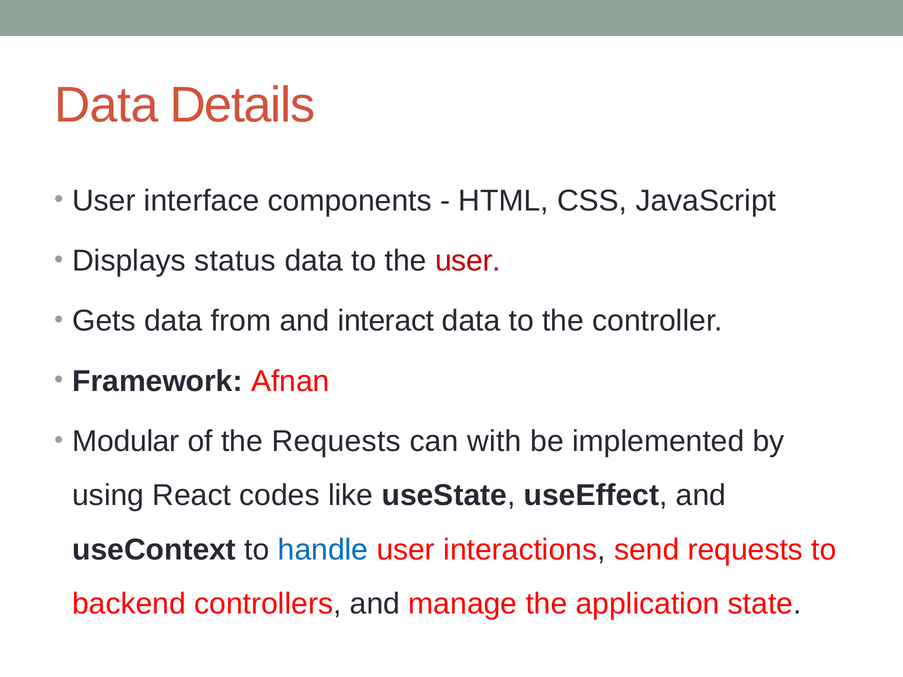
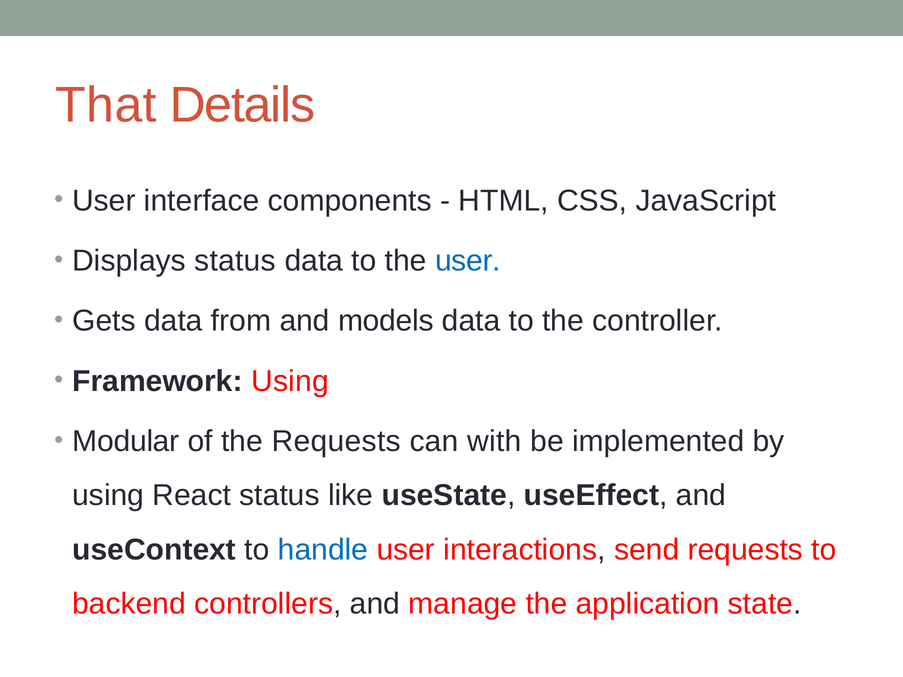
Data at (106, 105): Data -> That
user at (468, 261) colour: red -> blue
interact: interact -> models
Framework Afnan: Afnan -> Using
React codes: codes -> status
